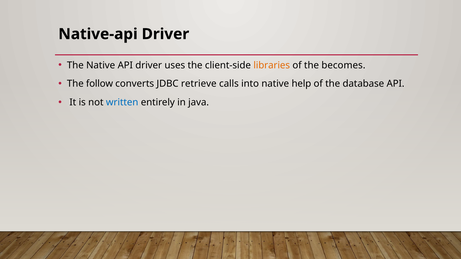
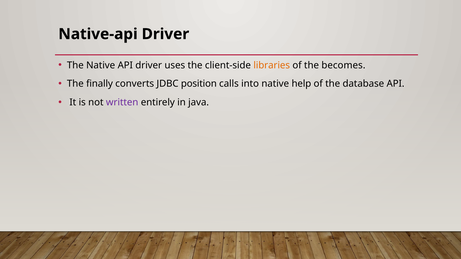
follow: follow -> finally
retrieve: retrieve -> position
written colour: blue -> purple
